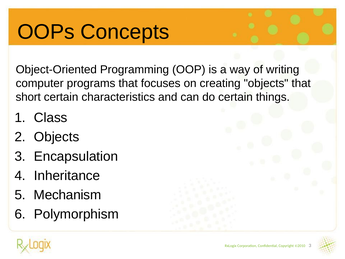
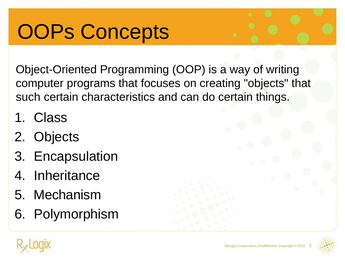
short: short -> such
